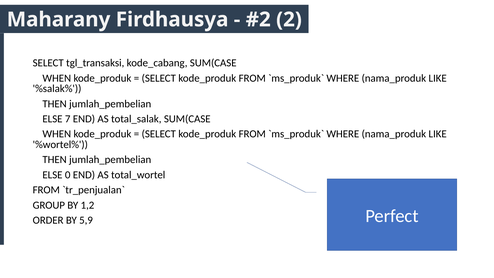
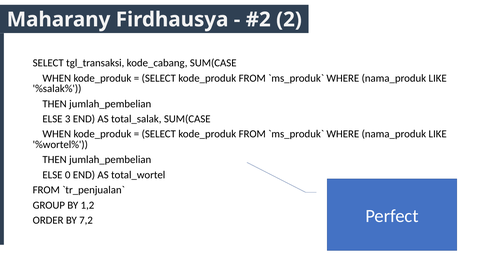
7: 7 -> 3
5,9: 5,9 -> 7,2
